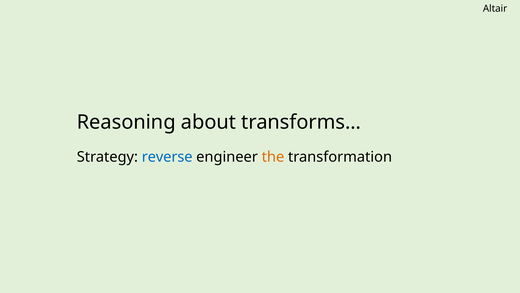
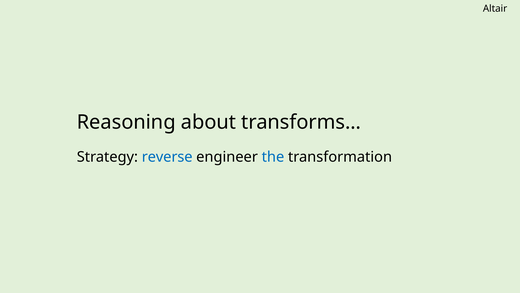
the colour: orange -> blue
